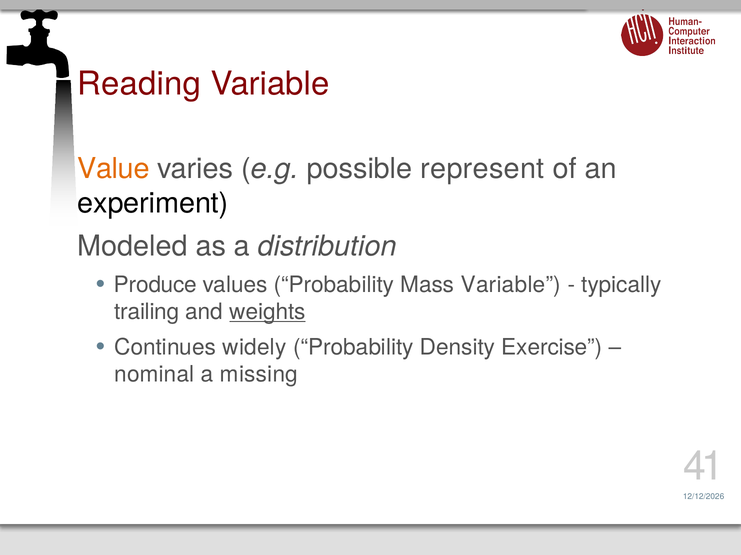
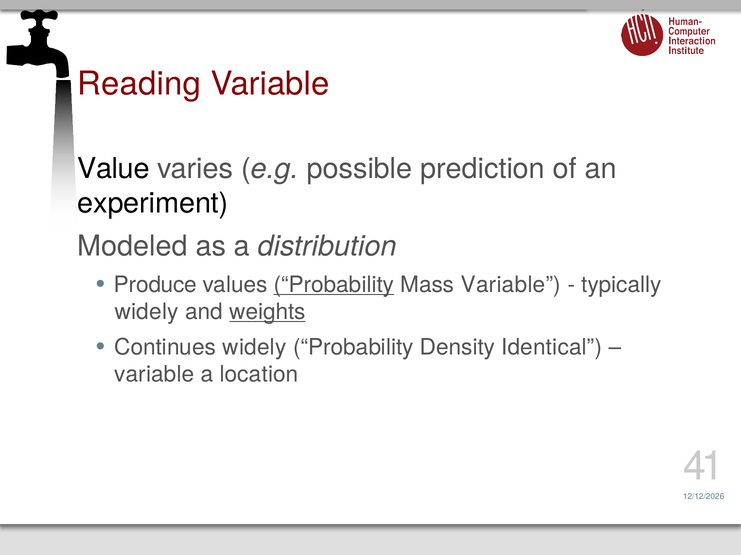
Value colour: orange -> black
represent: represent -> prediction
Probability at (334, 285) underline: none -> present
trailing at (147, 312): trailing -> widely
Exercise: Exercise -> Identical
nominal at (154, 375): nominal -> variable
missing: missing -> location
